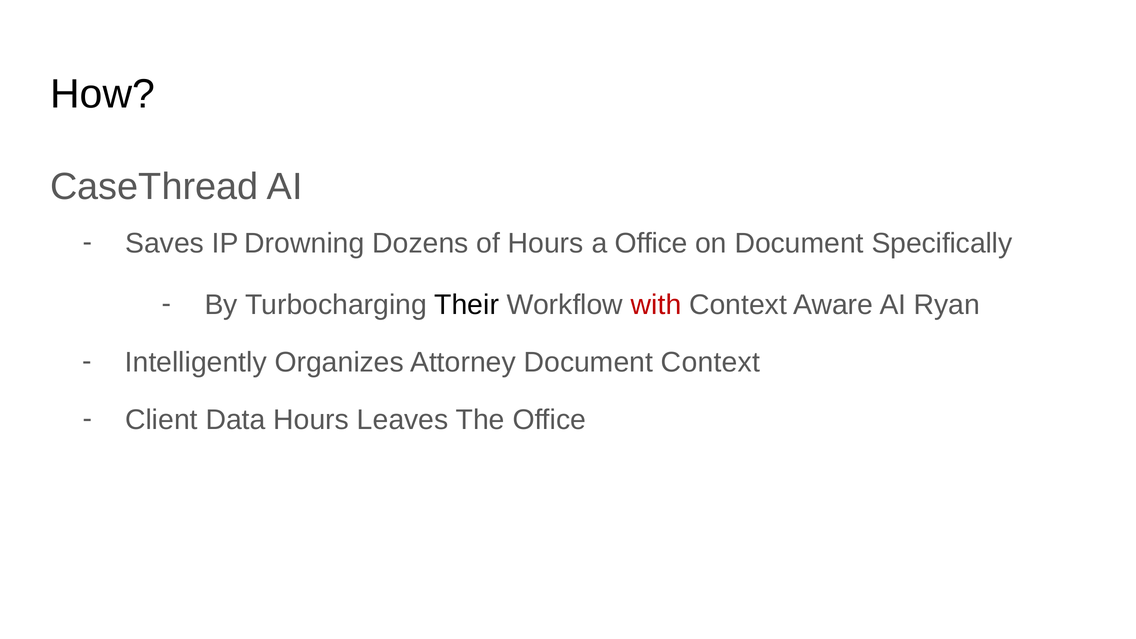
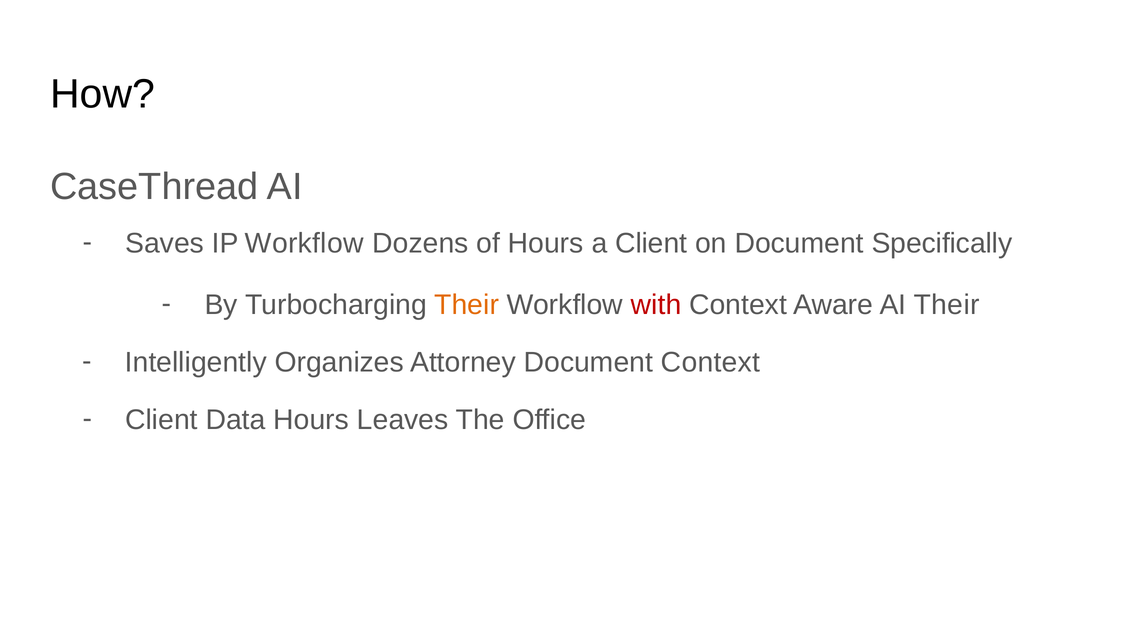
IP Drowning: Drowning -> Workflow
a Office: Office -> Client
Their at (467, 305) colour: black -> orange
AI Ryan: Ryan -> Their
